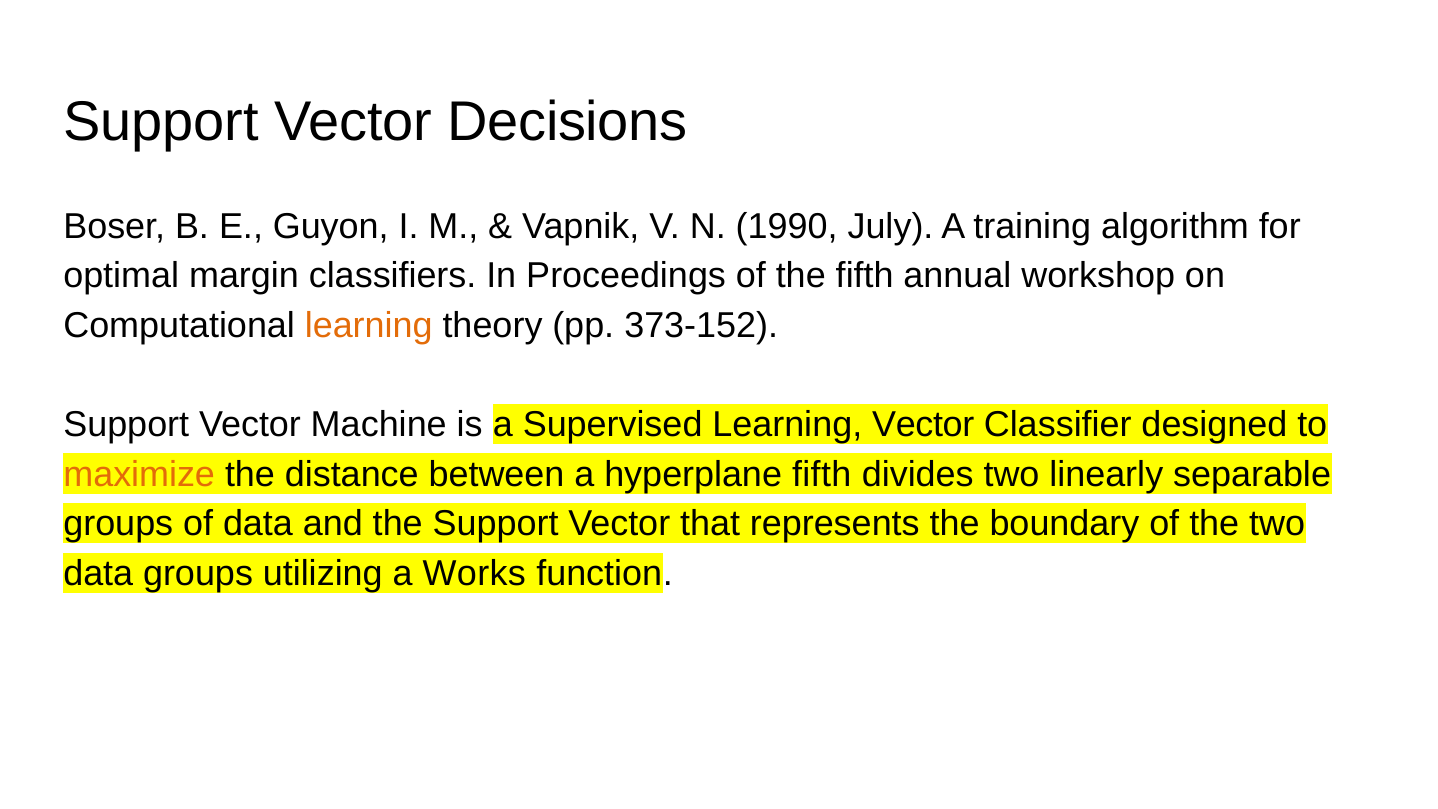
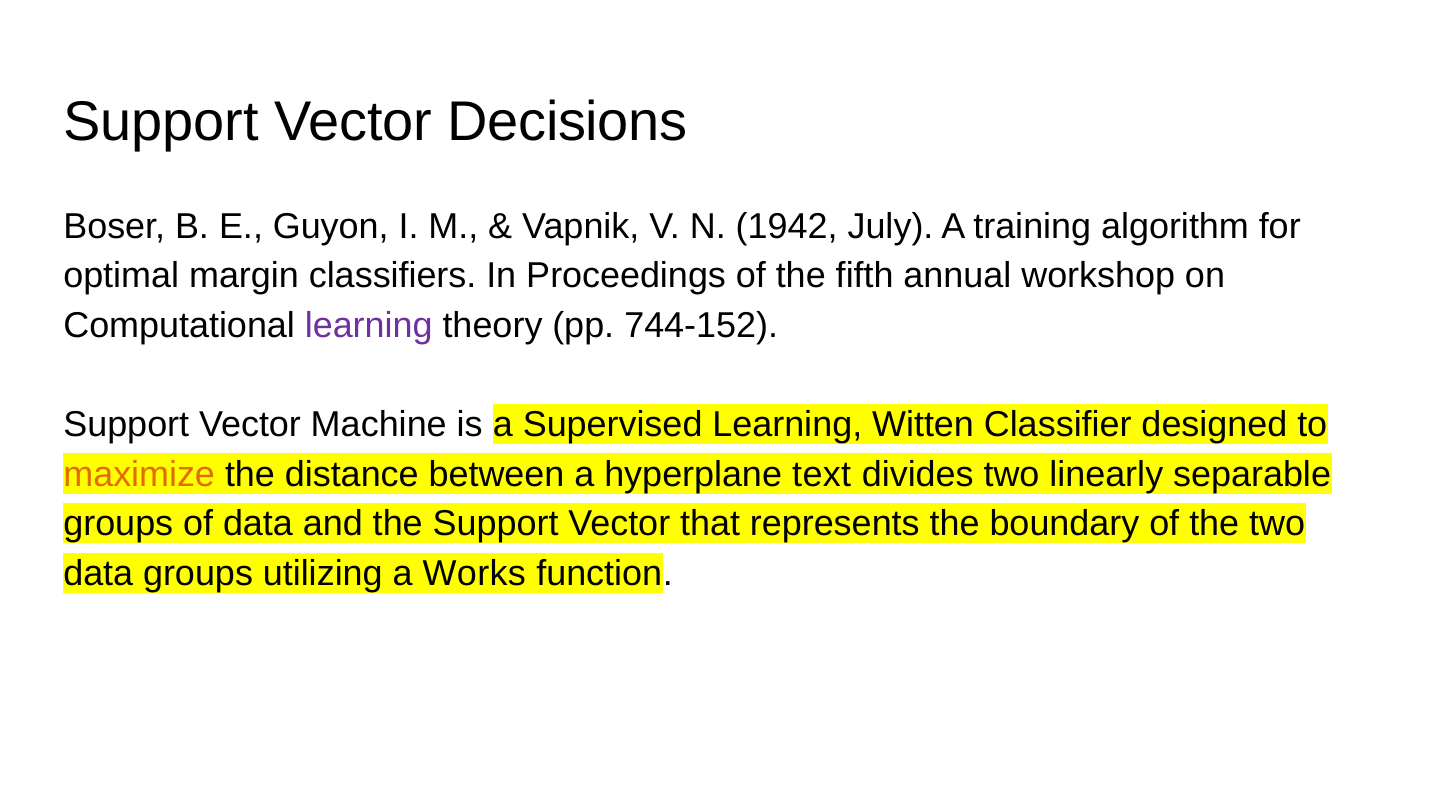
1990: 1990 -> 1942
learning at (369, 325) colour: orange -> purple
373-152: 373-152 -> 744-152
Learning Vector: Vector -> Witten
hyperplane fifth: fifth -> text
